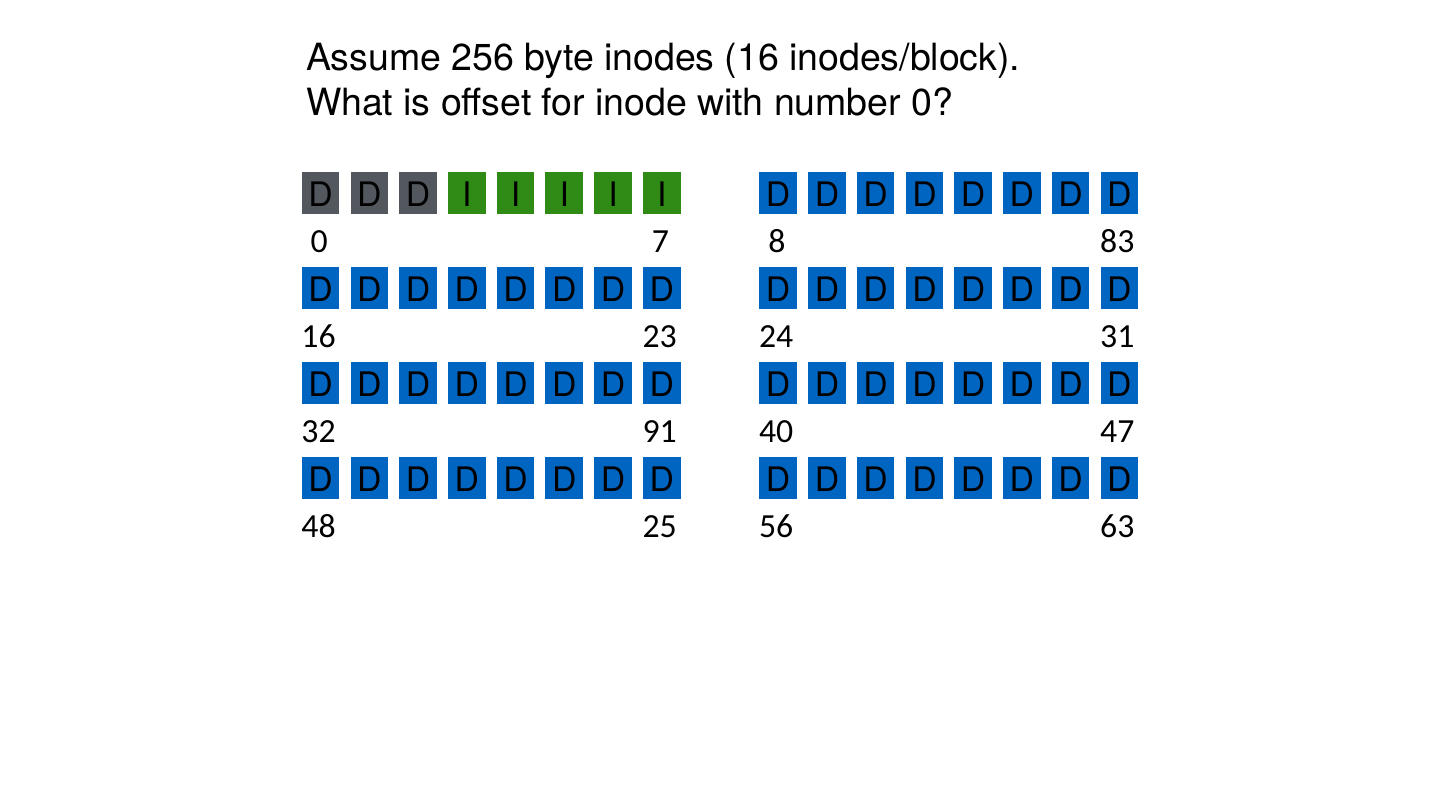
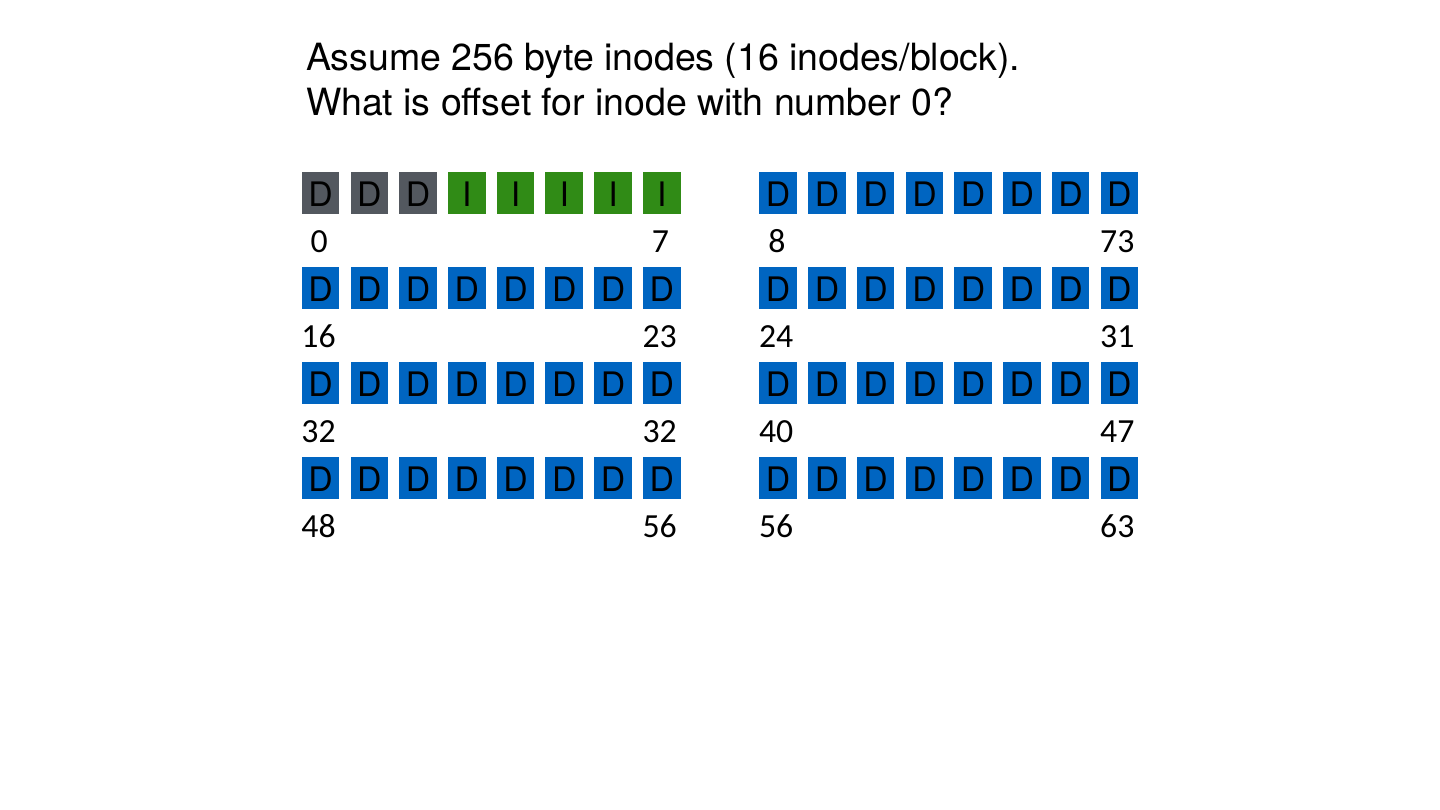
83: 83 -> 73
32 91: 91 -> 32
48 25: 25 -> 56
